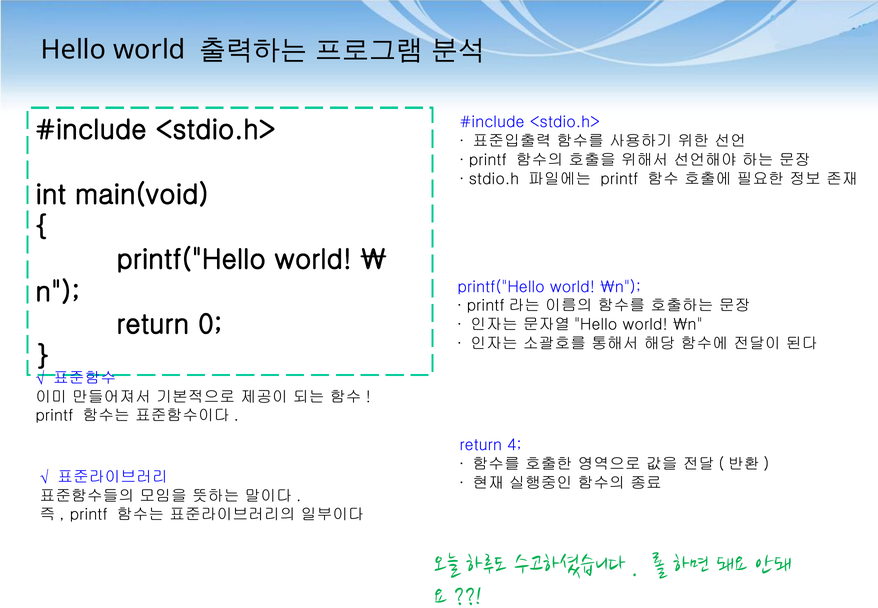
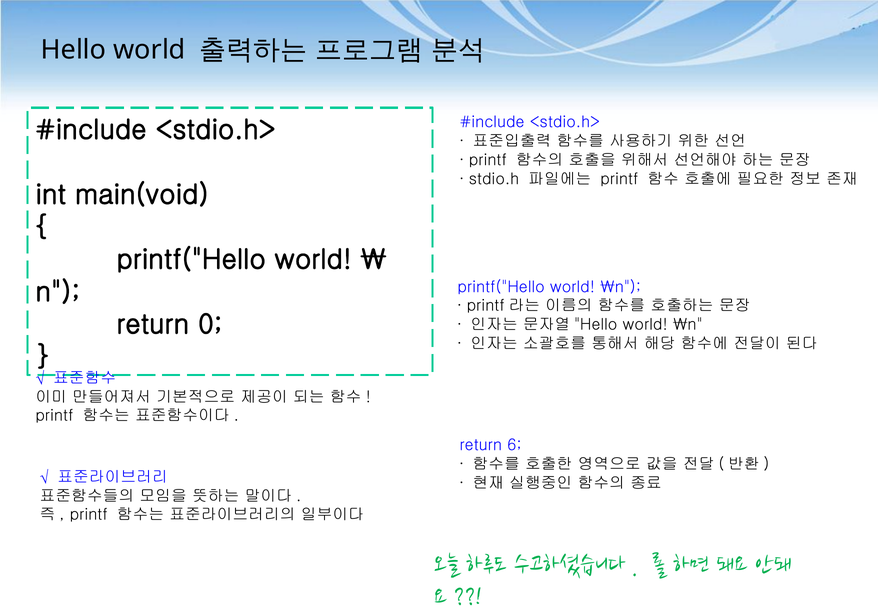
4: 4 -> 6
